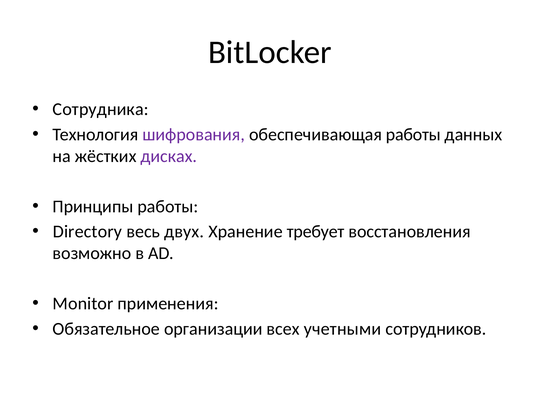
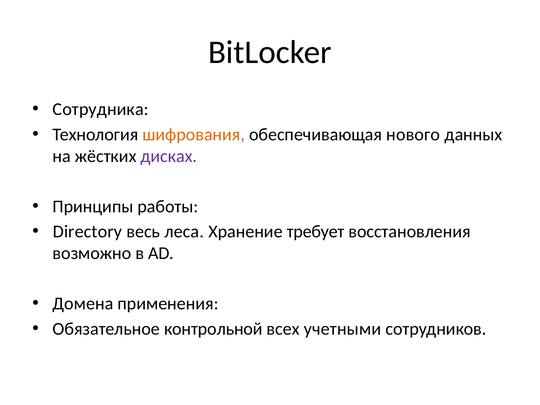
шифрования colour: purple -> orange
обеспечивающая работы: работы -> нового
двух: двух -> леса
Monitor: Monitor -> Домена
организации: организации -> контрольной
